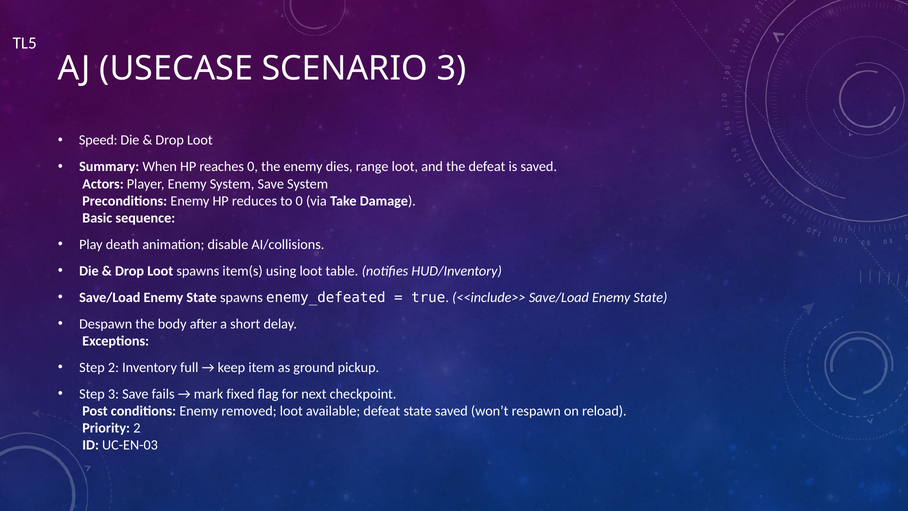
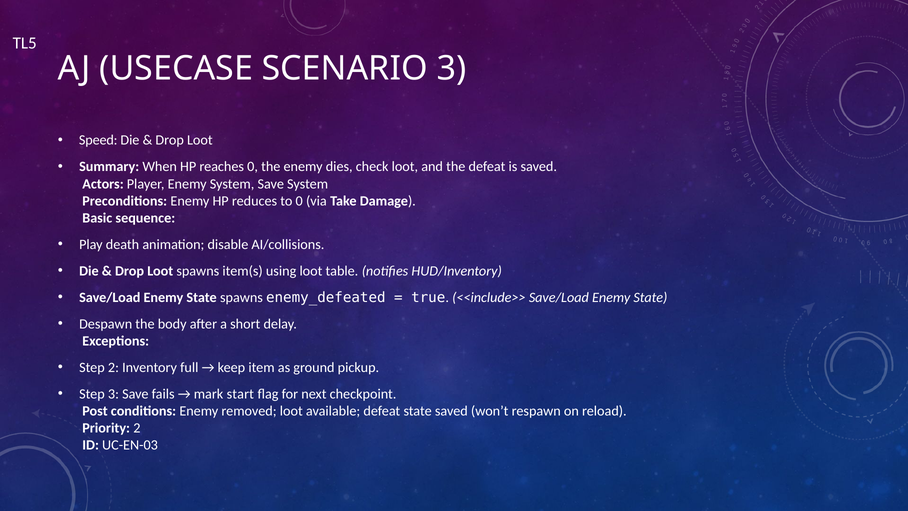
range: range -> check
fixed: fixed -> start
